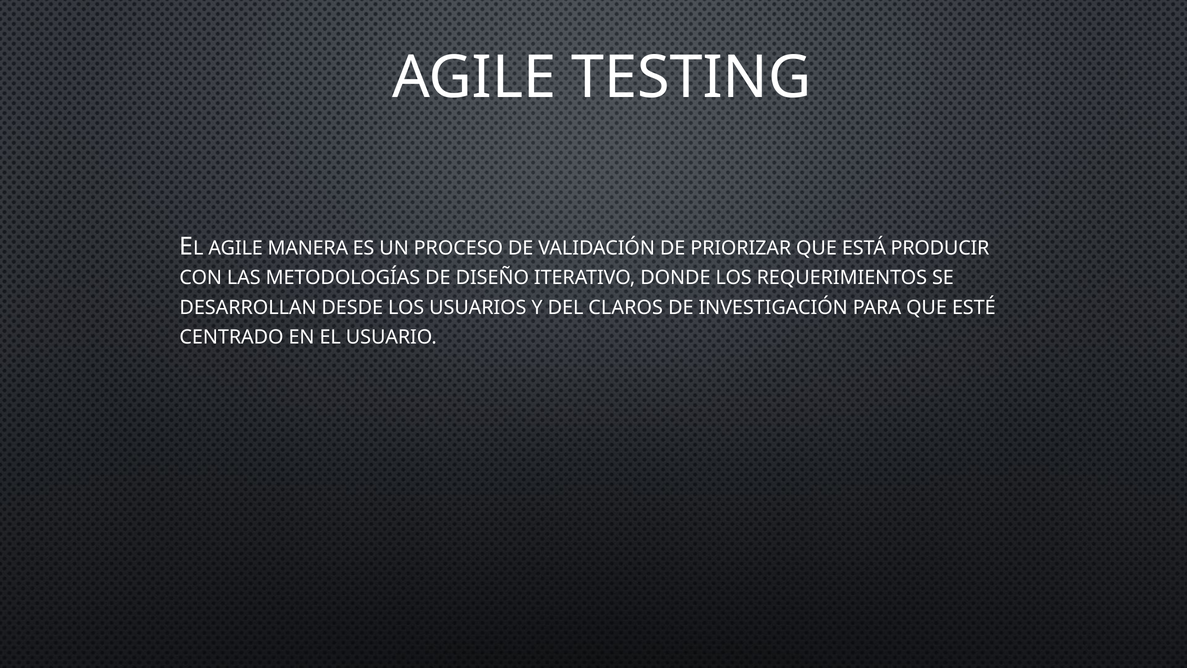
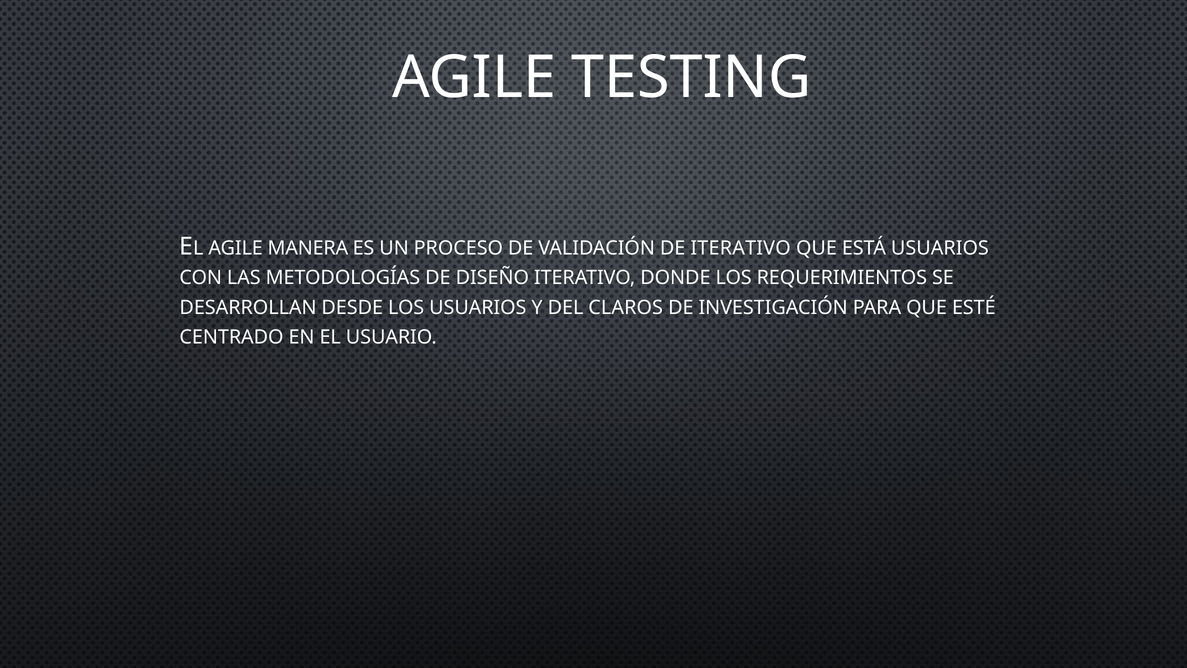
DE PRIORIZAR: PRIORIZAR -> ITERATIVO
ESTÁ PRODUCIR: PRODUCIR -> USUARIOS
